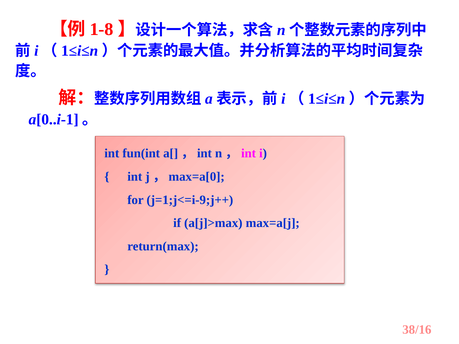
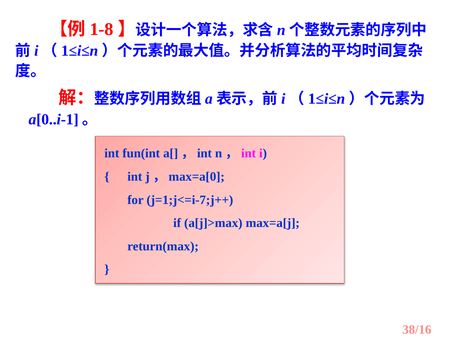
j=1;j<=i-9;j++: j=1;j<=i-9;j++ -> j=1;j<=i-7;j++
